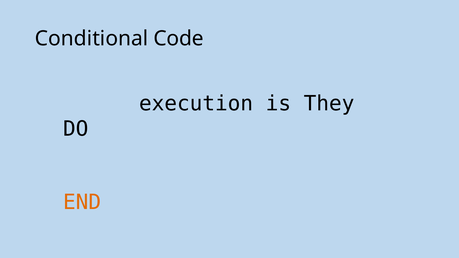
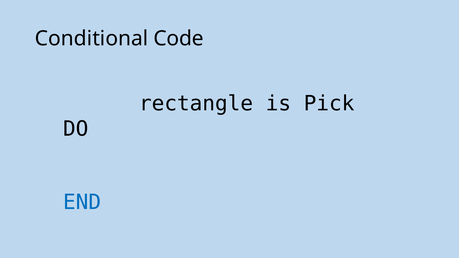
execution: execution -> rectangle
They: They -> Pick
END colour: orange -> blue
